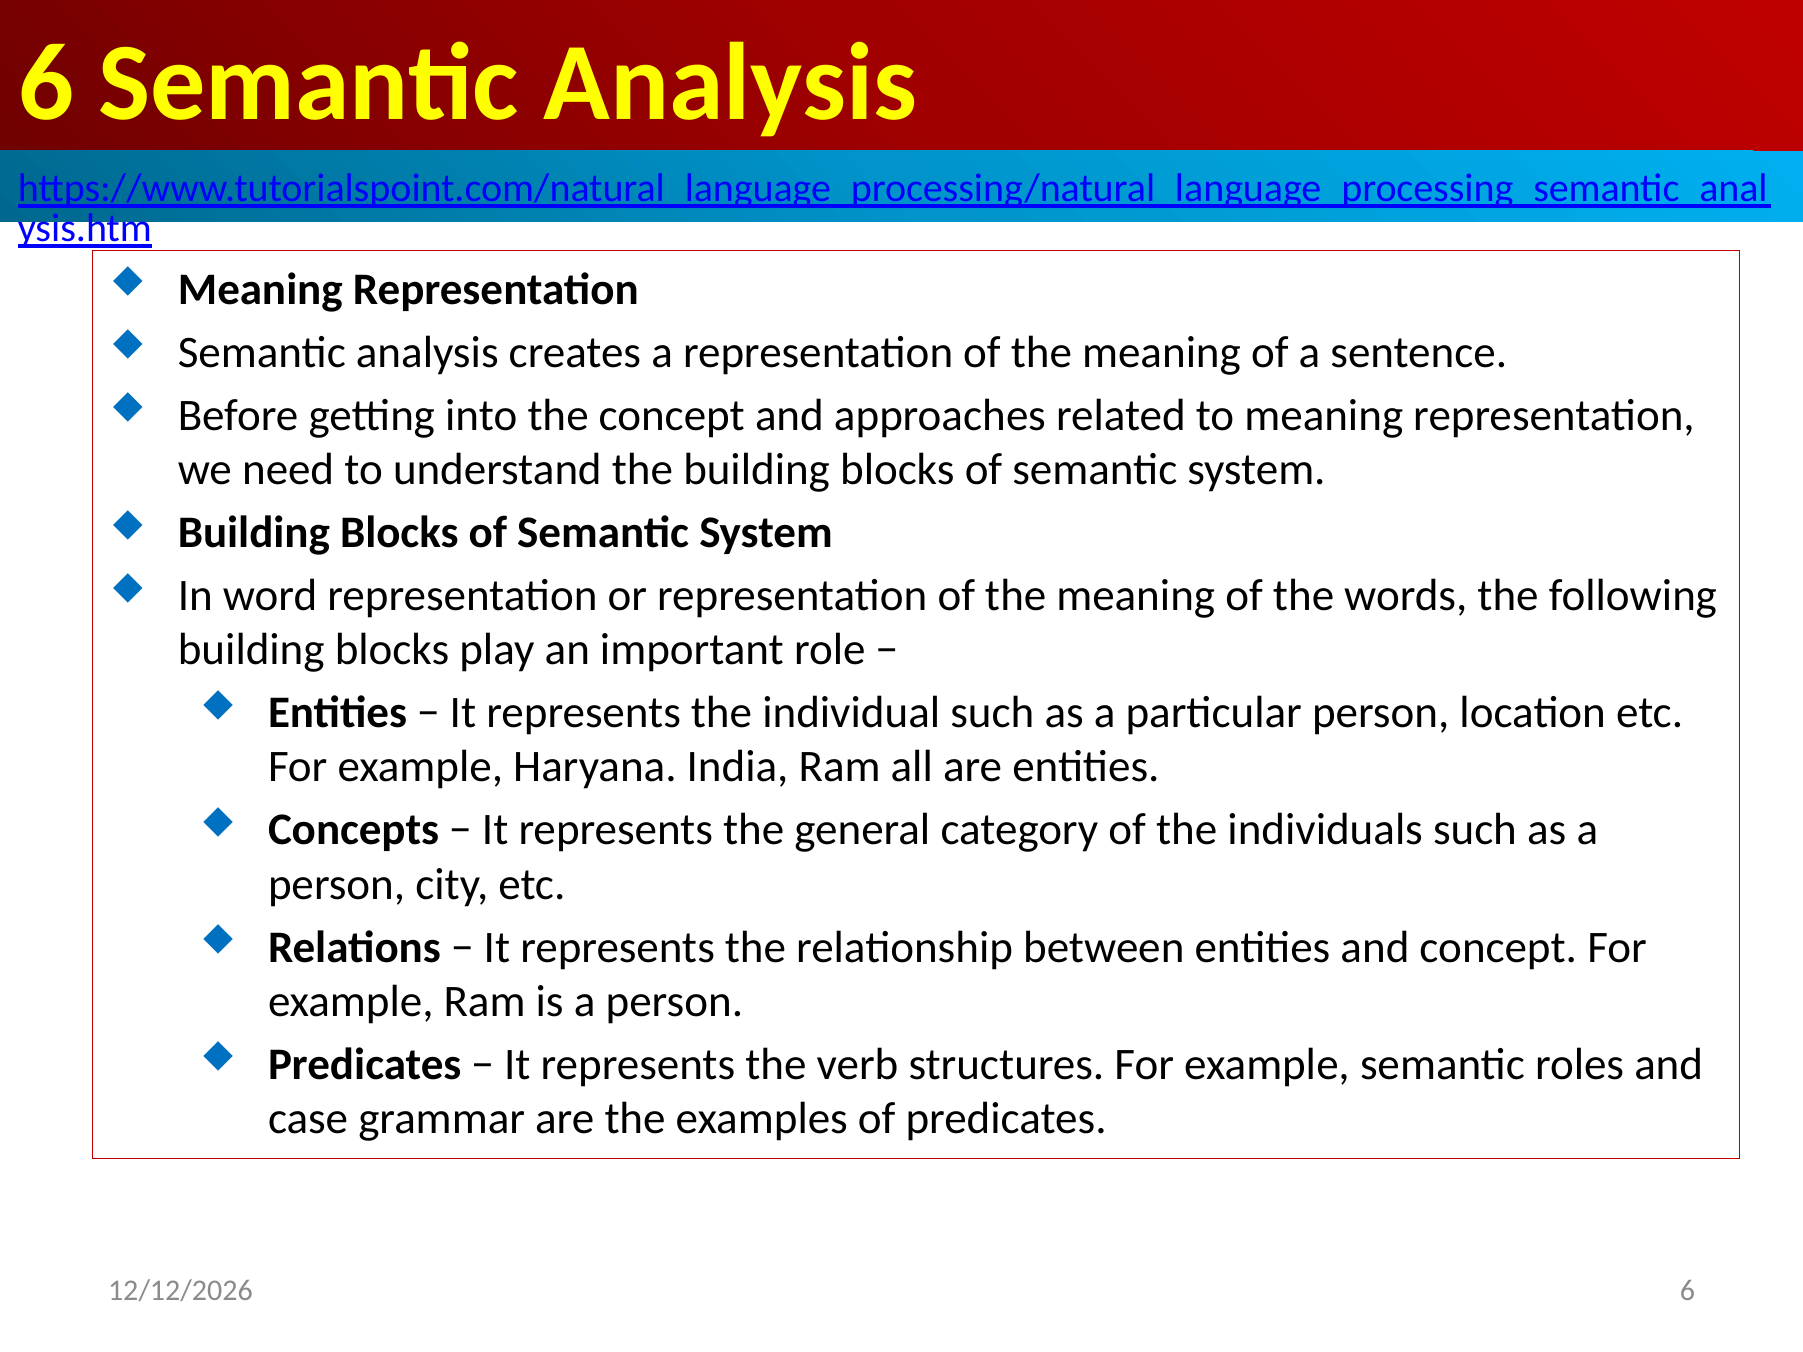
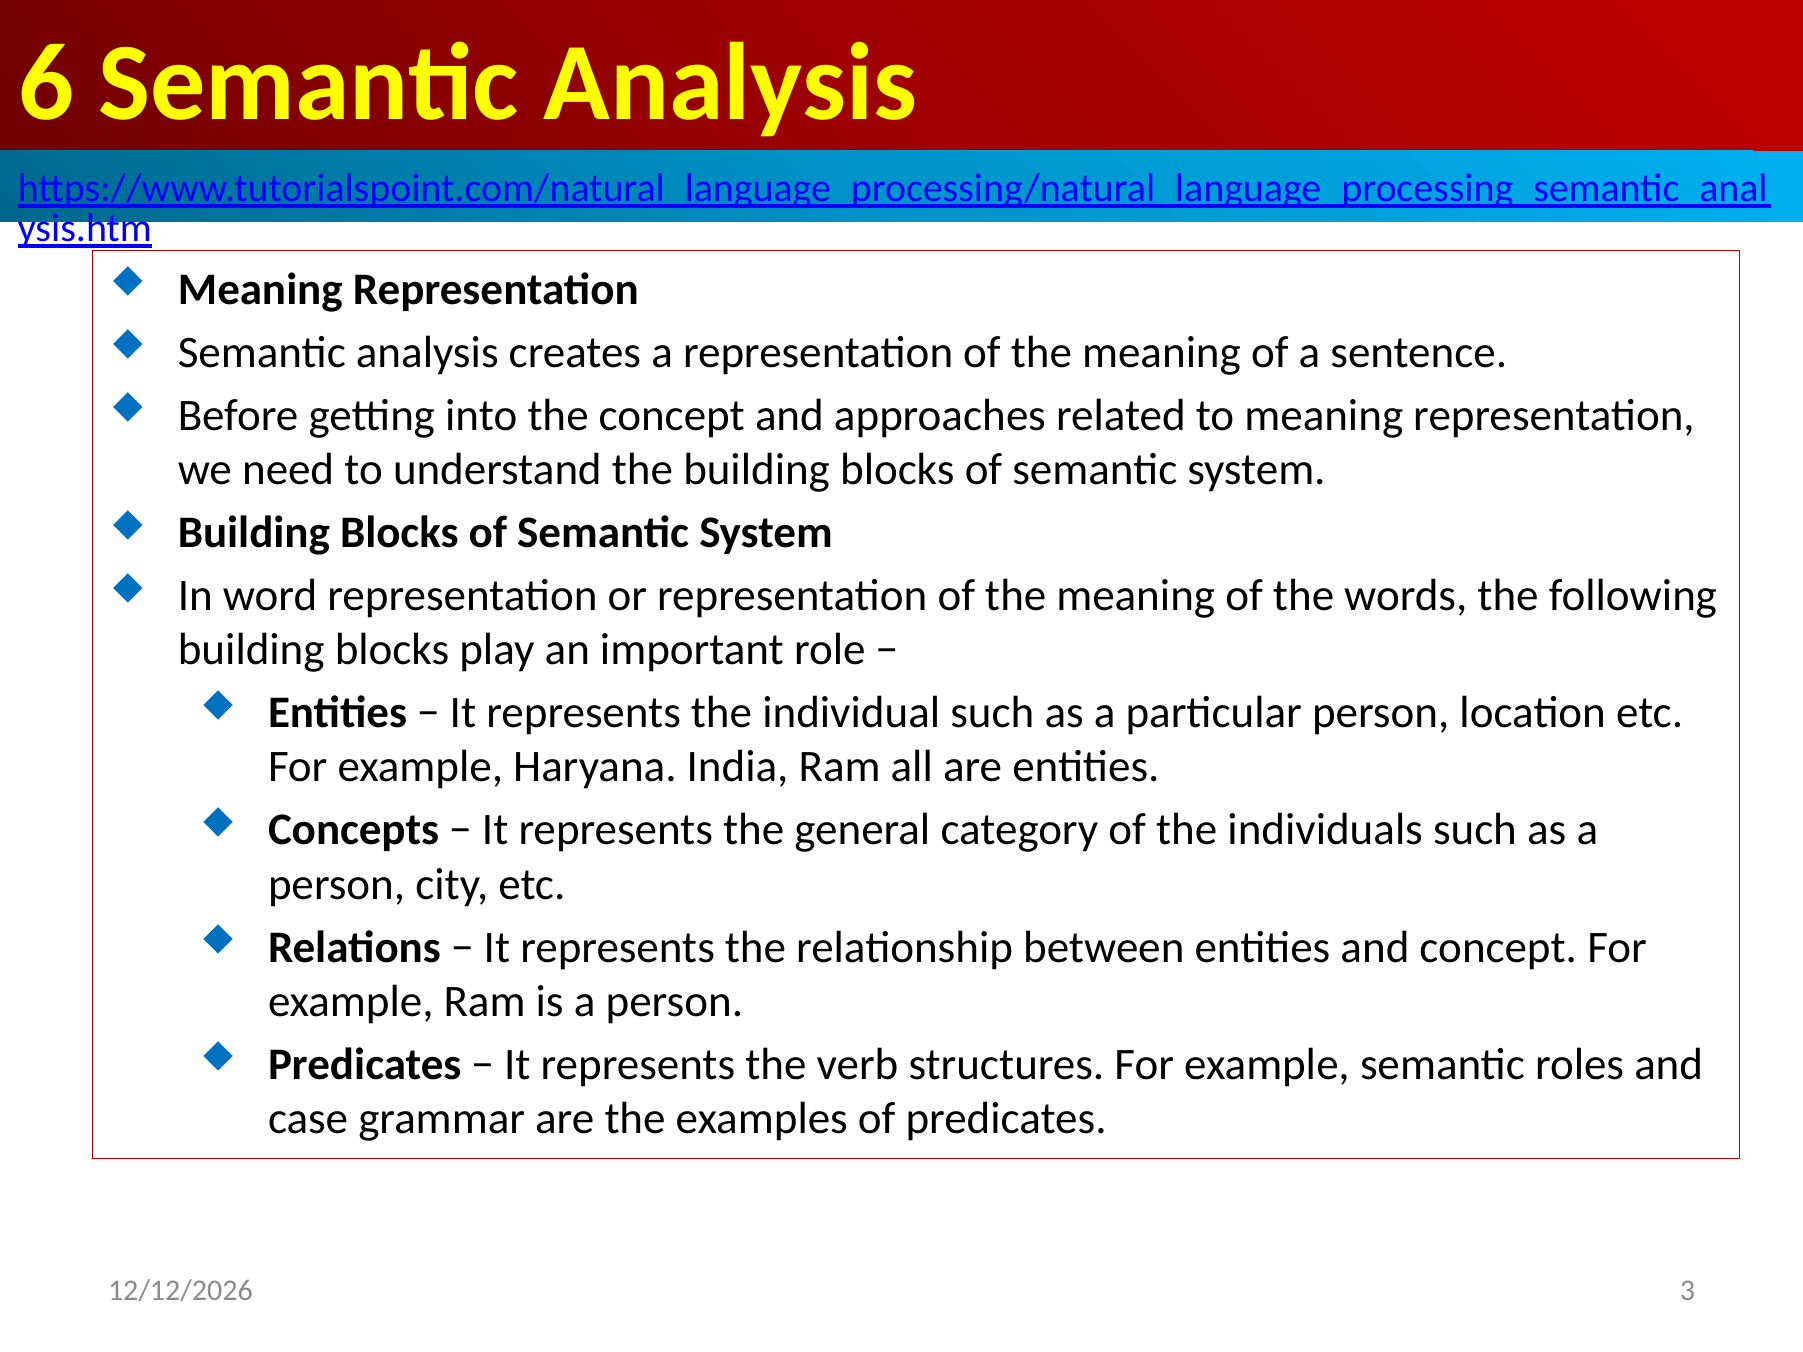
6 at (1687, 1291): 6 -> 3
